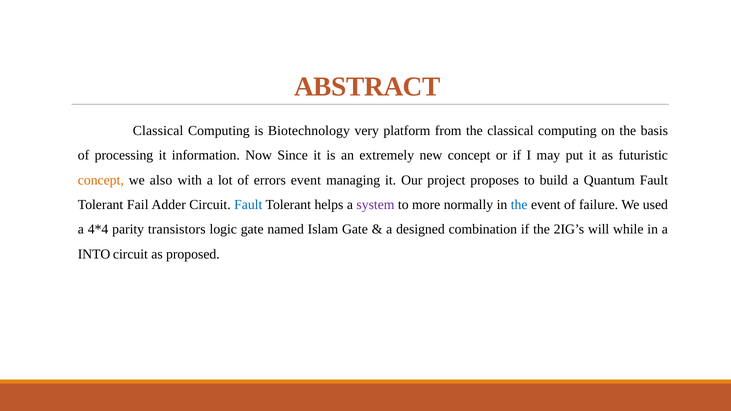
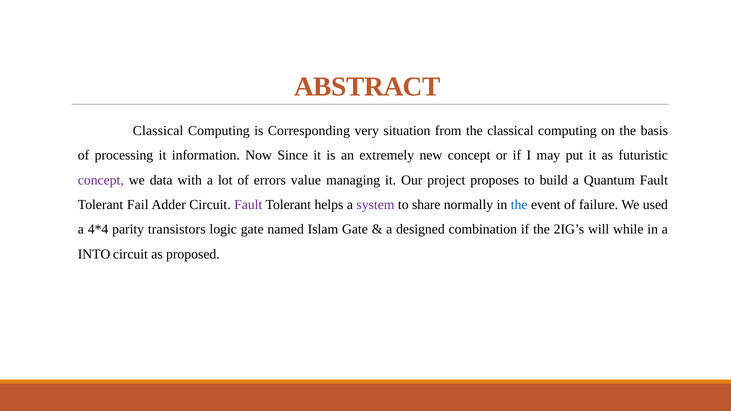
Biotechnology: Biotechnology -> Corresponding
platform: platform -> situation
concept at (101, 180) colour: orange -> purple
also: also -> data
errors event: event -> value
Fault at (248, 205) colour: blue -> purple
more: more -> share
